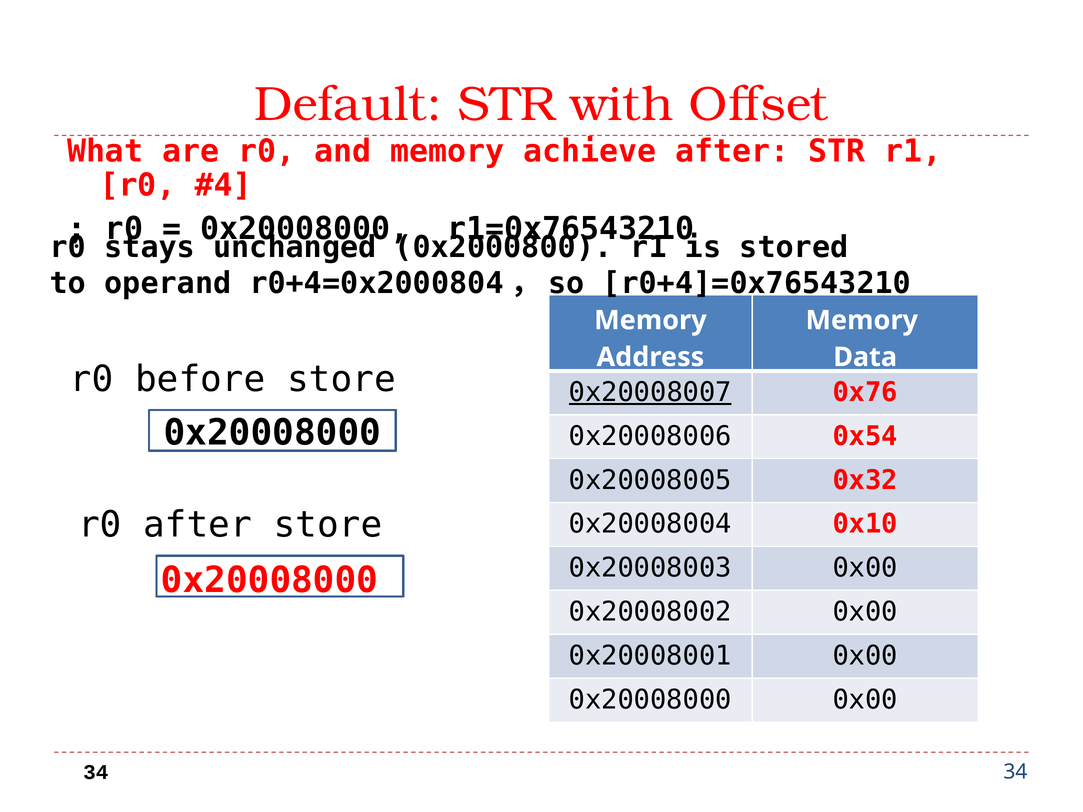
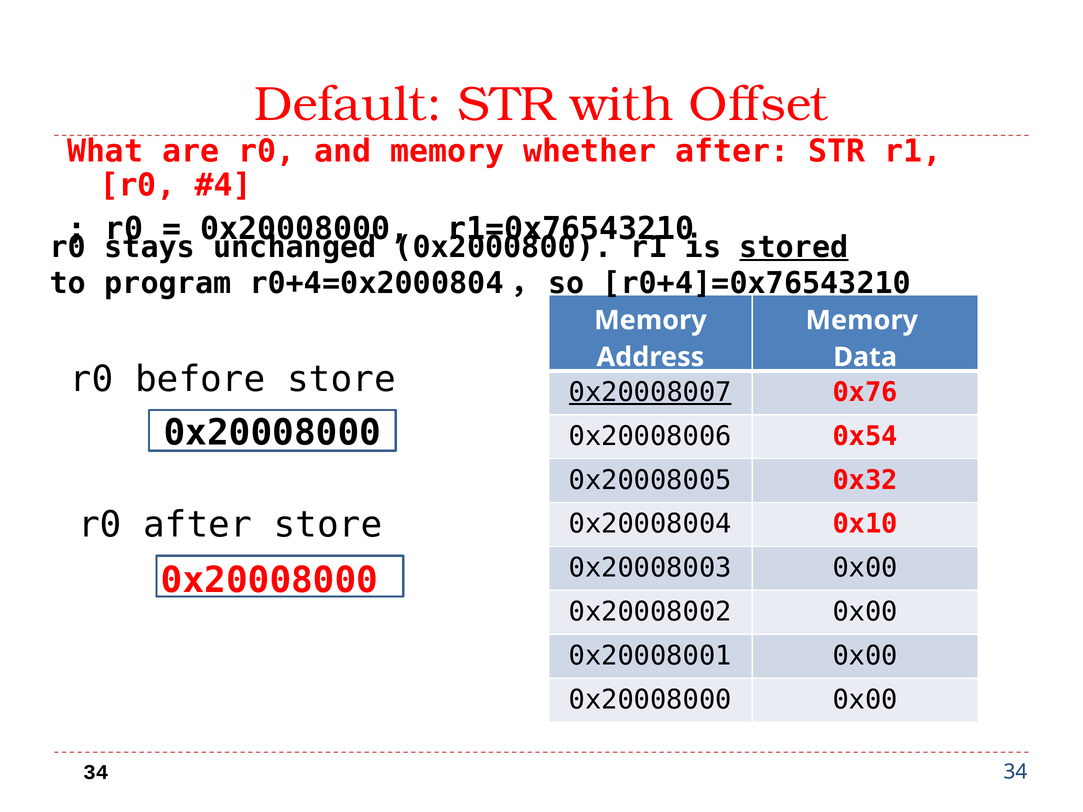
achieve: achieve -> whether
stored underline: none -> present
operand: operand -> program
